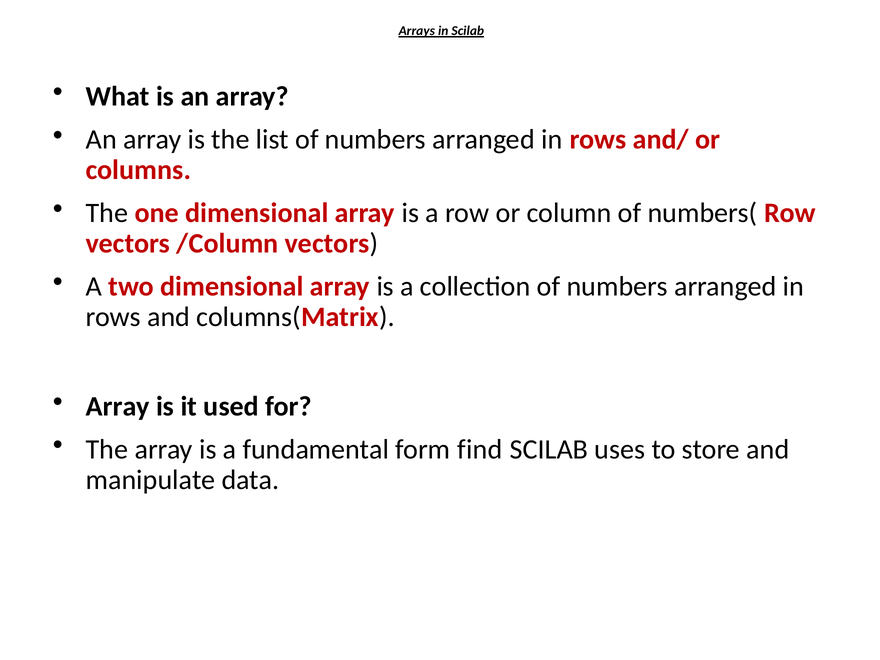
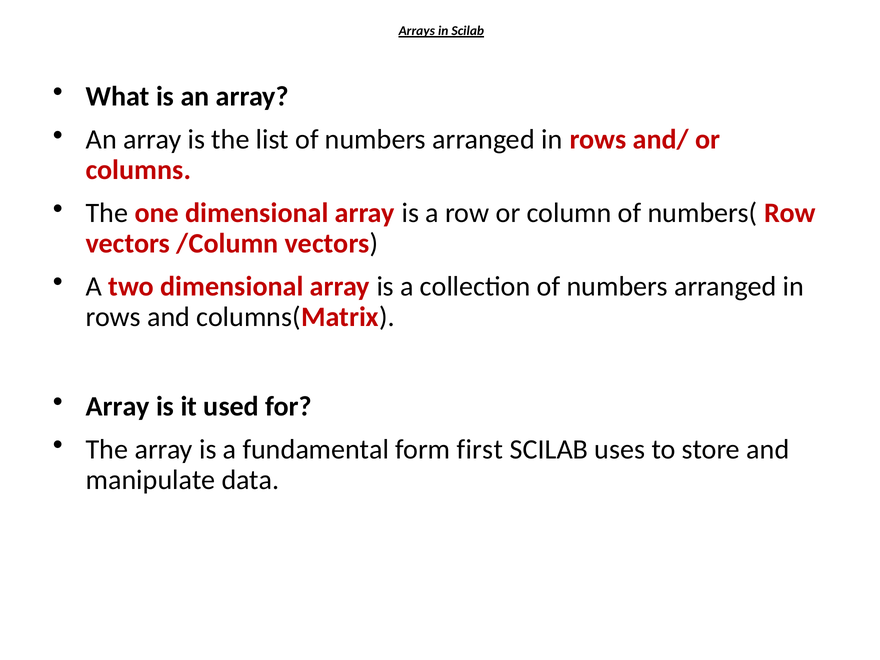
find: find -> first
